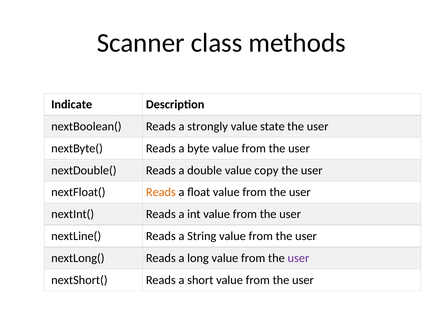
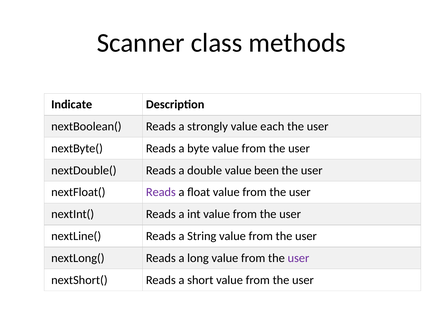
state: state -> each
copy: copy -> been
Reads at (161, 192) colour: orange -> purple
